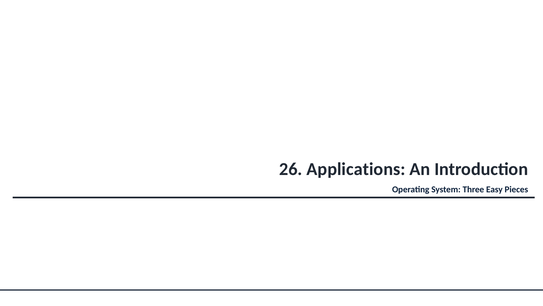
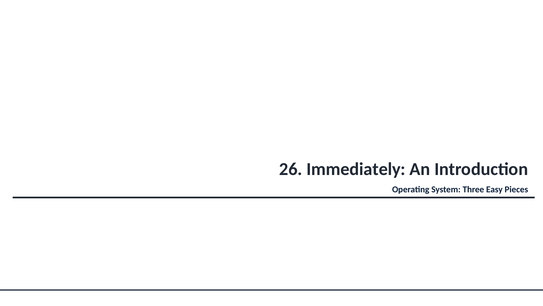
Applications: Applications -> Immediately
